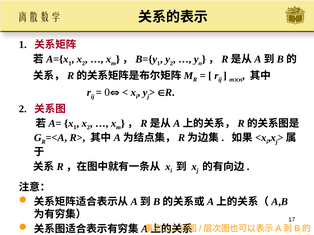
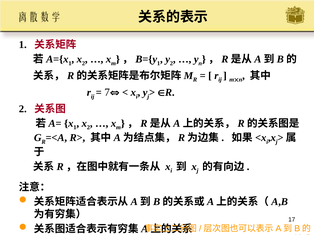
0: 0 -> 7
